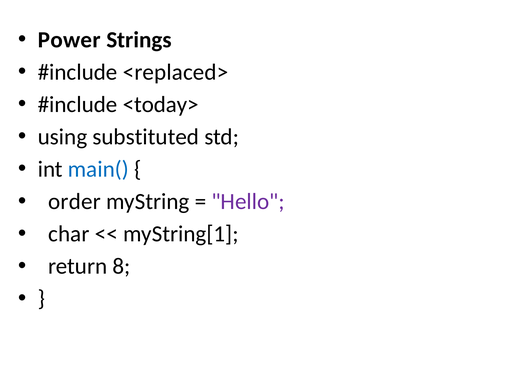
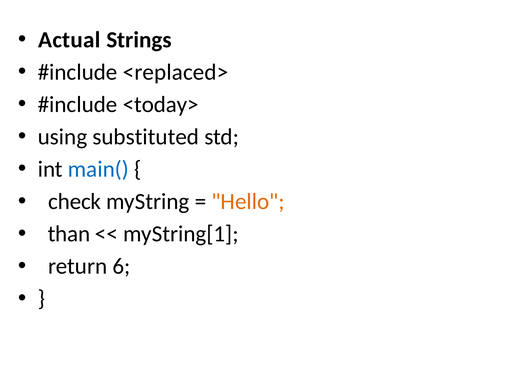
Power: Power -> Actual
order: order -> check
Hello colour: purple -> orange
char: char -> than
8: 8 -> 6
